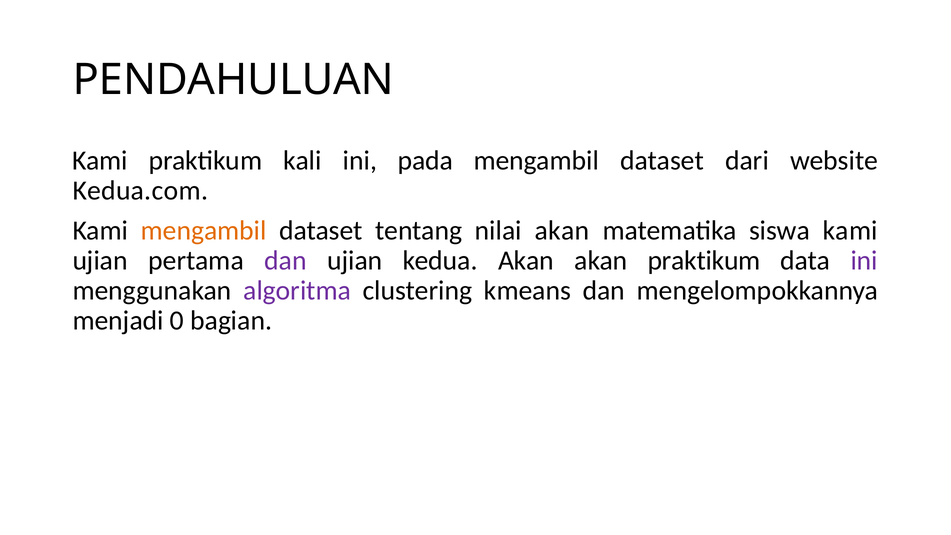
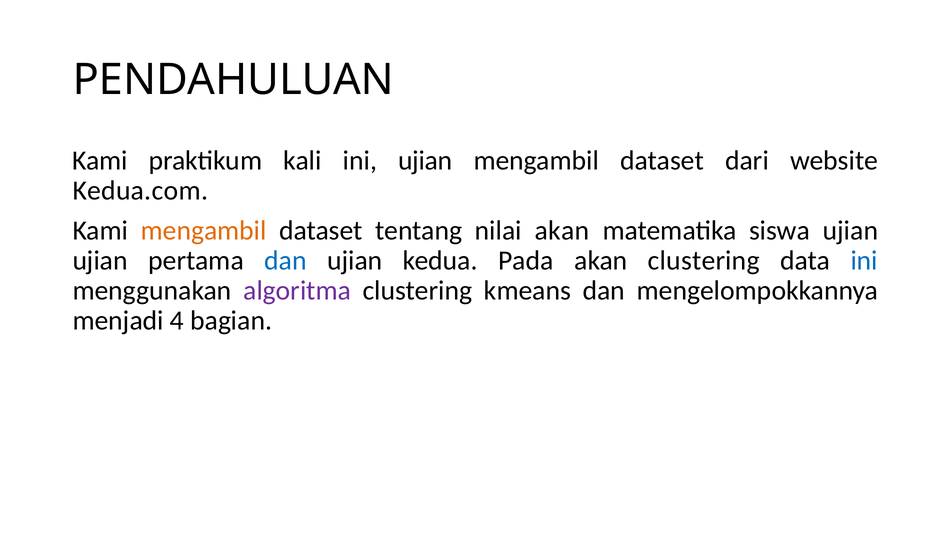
ini pada: pada -> ujian
siswa kami: kami -> ujian
dan at (286, 261) colour: purple -> blue
kedua Akan: Akan -> Pada
akan praktikum: praktikum -> clustering
ini at (864, 261) colour: purple -> blue
0: 0 -> 4
